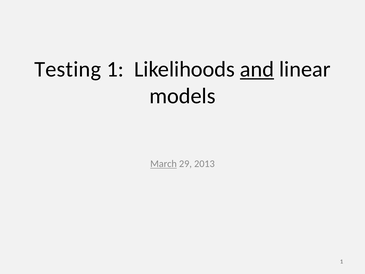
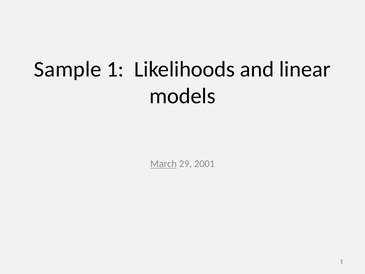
Testing: Testing -> Sample
and underline: present -> none
2013: 2013 -> 2001
